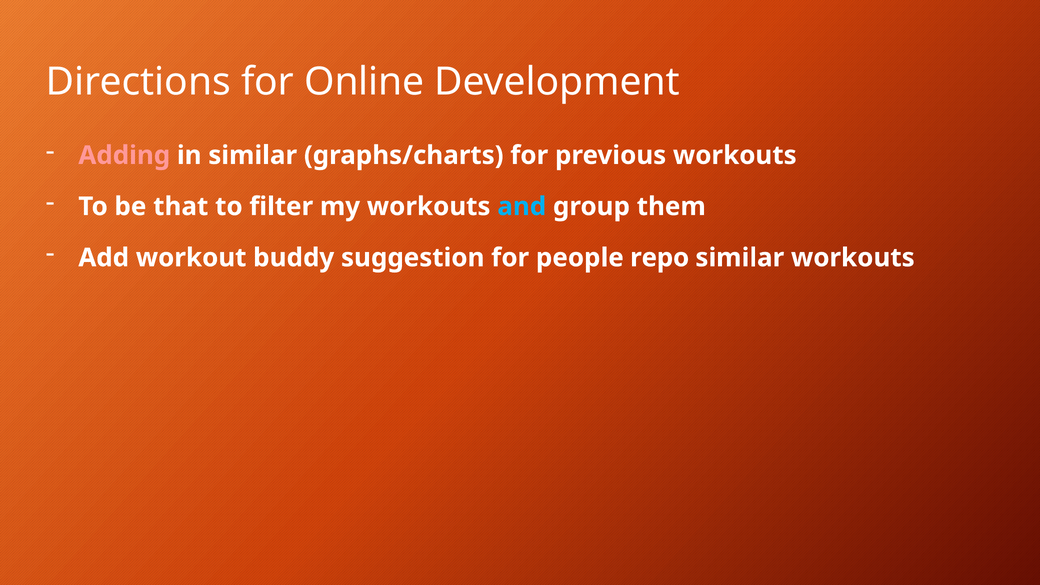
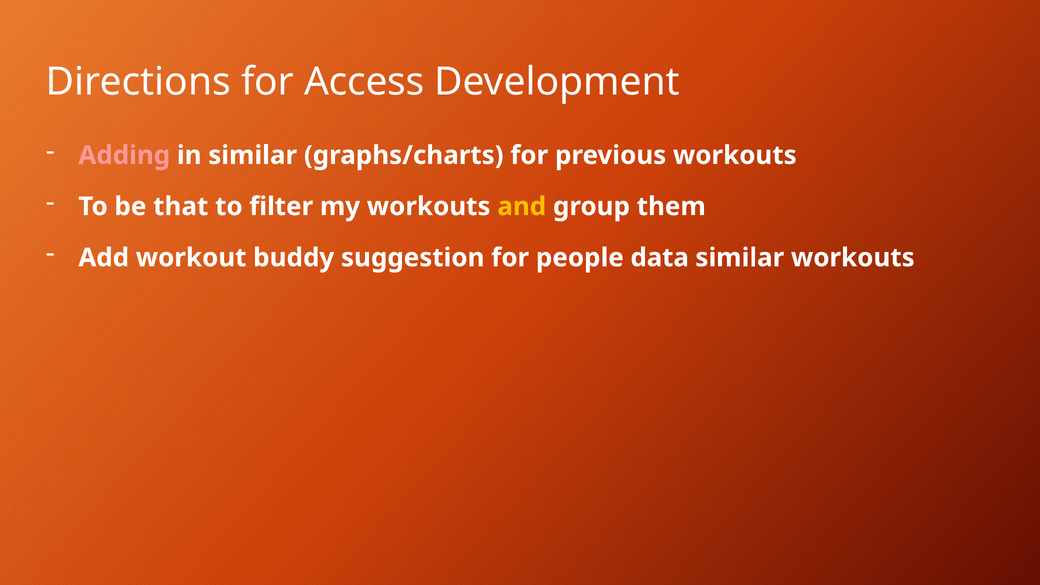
Online: Online -> Access
and colour: light blue -> yellow
repo: repo -> data
